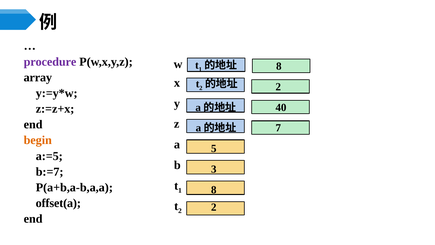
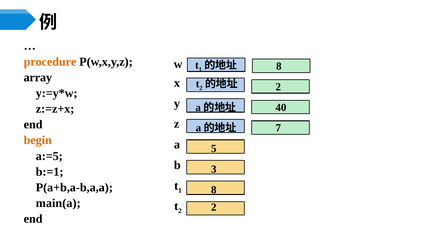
procedure colour: purple -> orange
b:=7: b:=7 -> b:=1
offset(a: offset(a -> main(a
